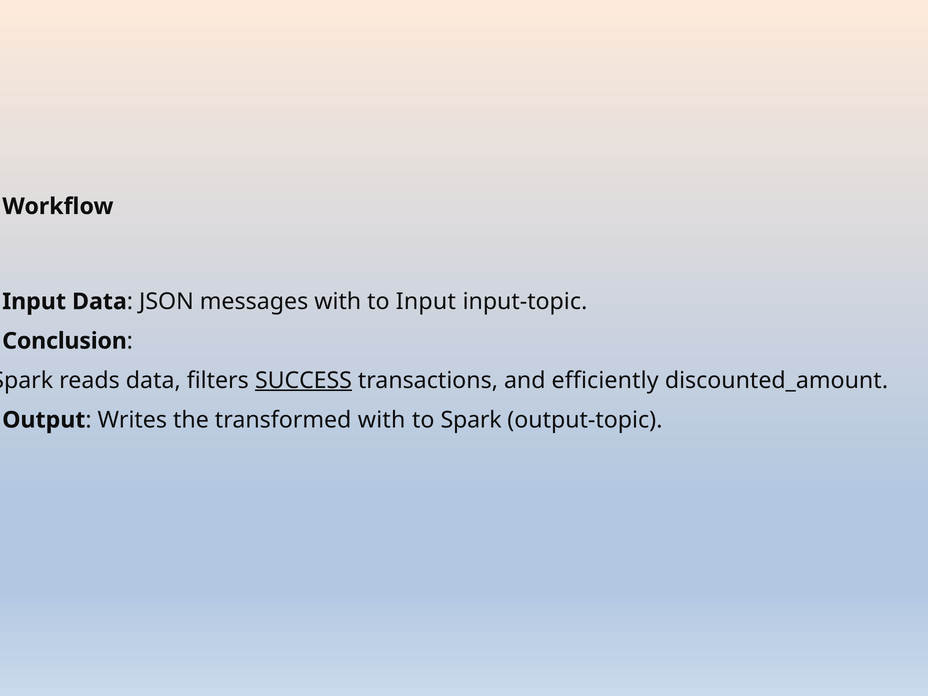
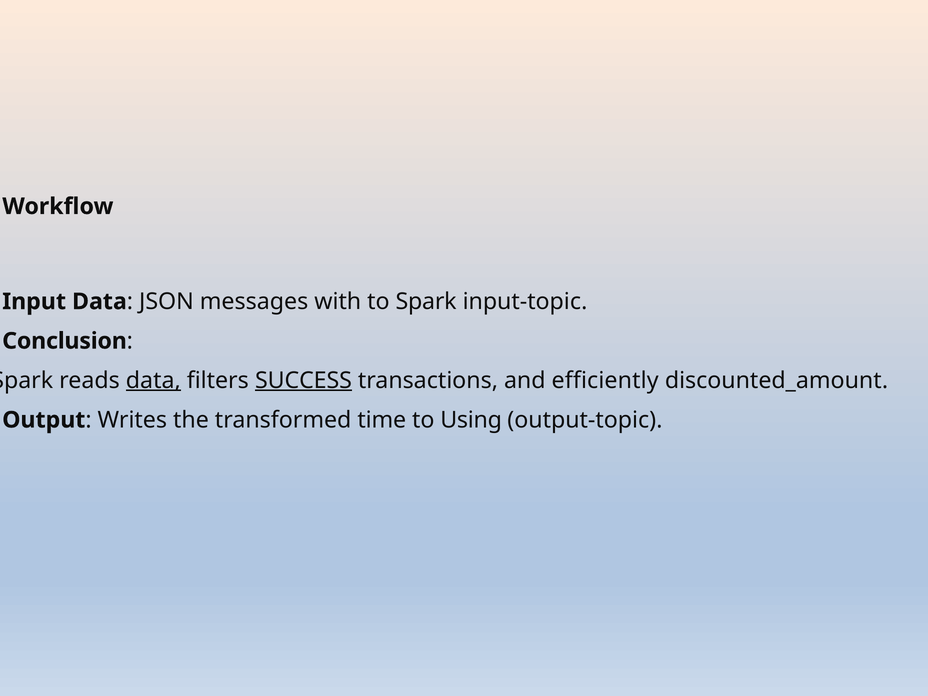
to Input: Input -> Spark
data at (153, 380) underline: none -> present
transformed with: with -> time
to Spark: Spark -> Using
